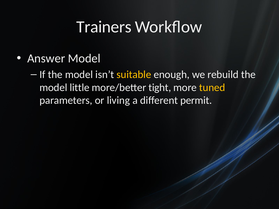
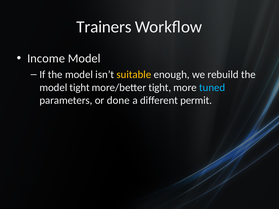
Answer: Answer -> Income
model little: little -> tight
tuned colour: yellow -> light blue
living: living -> done
